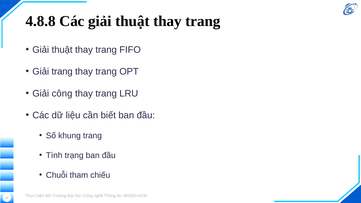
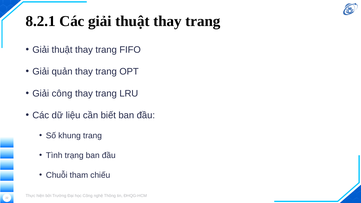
4.8.8: 4.8.8 -> 8.2.1
Giải trang: trang -> quản
